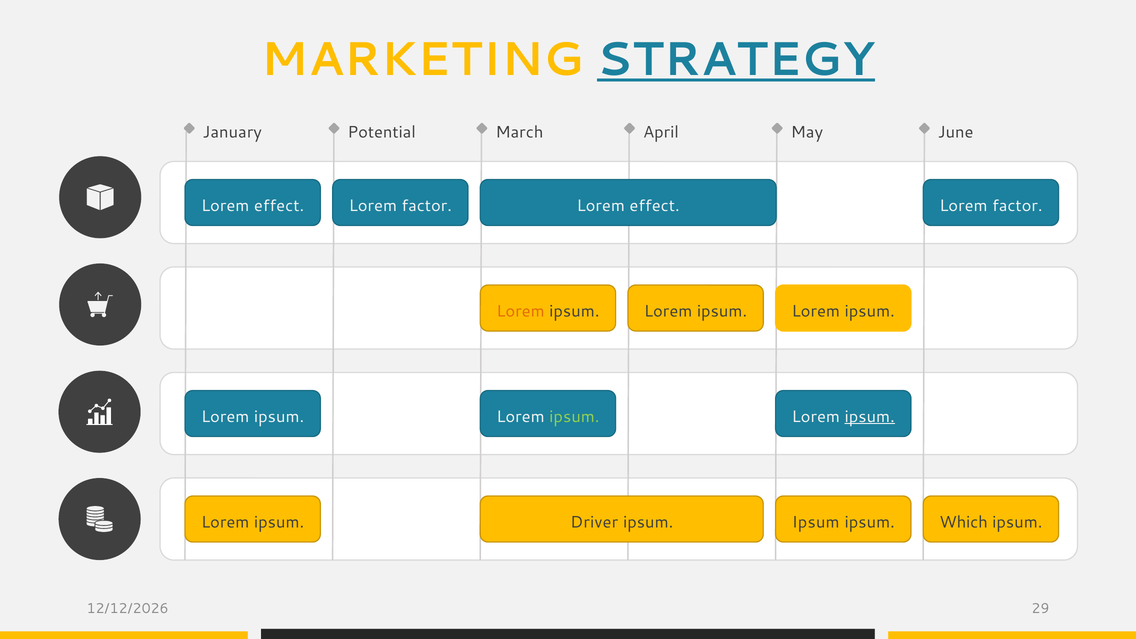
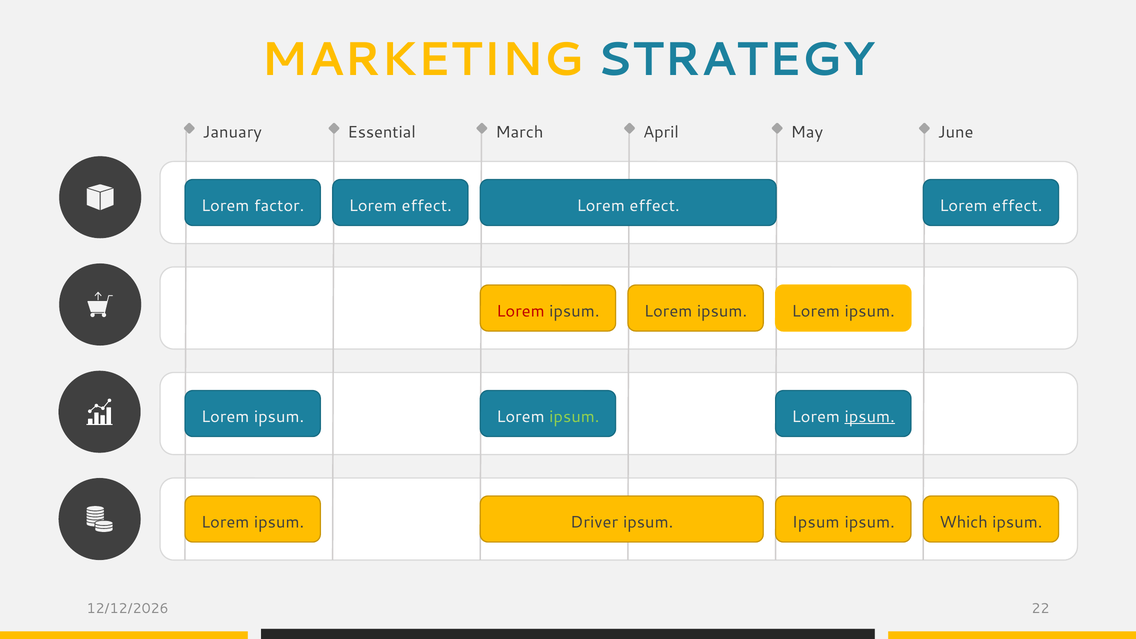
STRATEGY underline: present -> none
Potential: Potential -> Essential
effect at (279, 206): effect -> factor
factor at (427, 206): factor -> effect
factor at (1017, 206): factor -> effect
Lorem at (520, 311) colour: orange -> red
29: 29 -> 22
